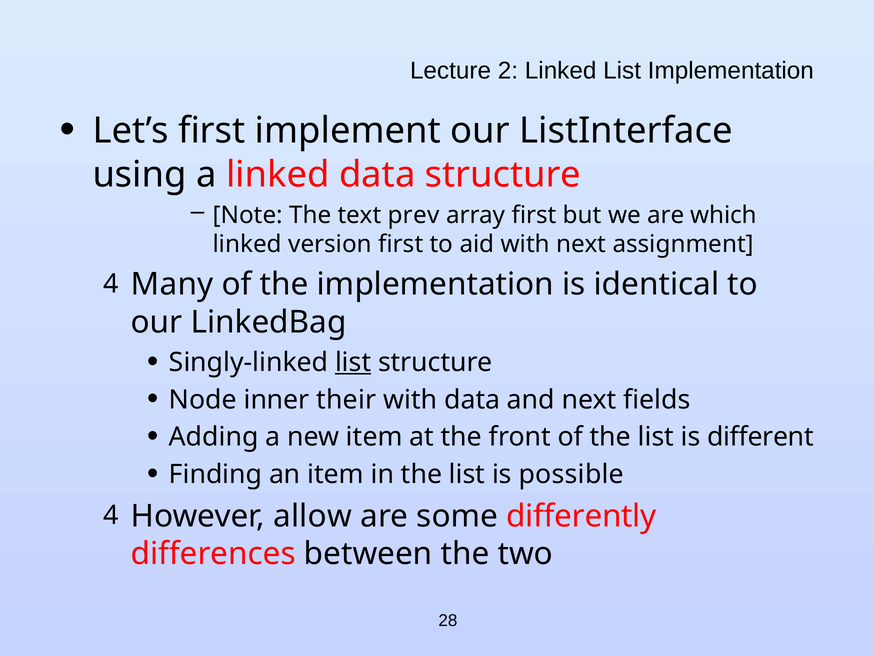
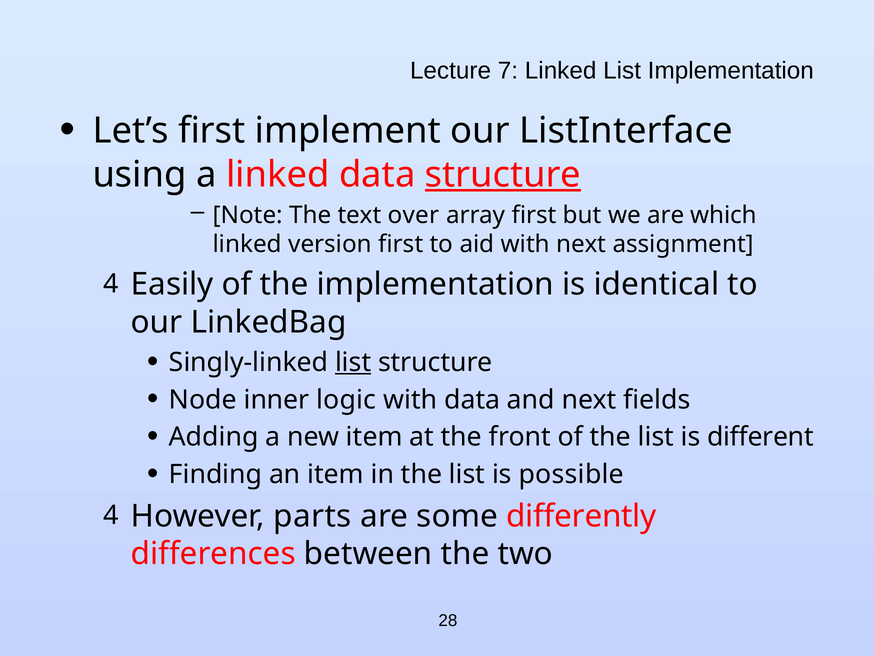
2: 2 -> 7
structure at (503, 174) underline: none -> present
prev: prev -> over
Many: Many -> Easily
their: their -> logic
allow: allow -> parts
